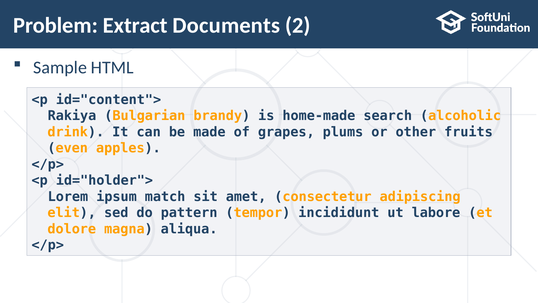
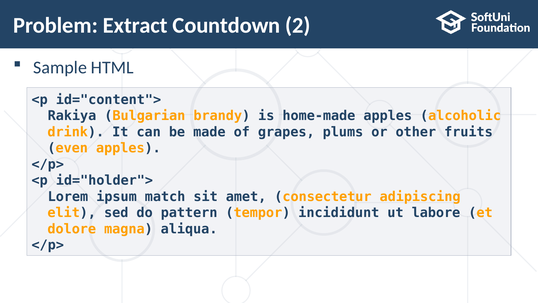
Documents: Documents -> Countdown
home-made search: search -> apples
